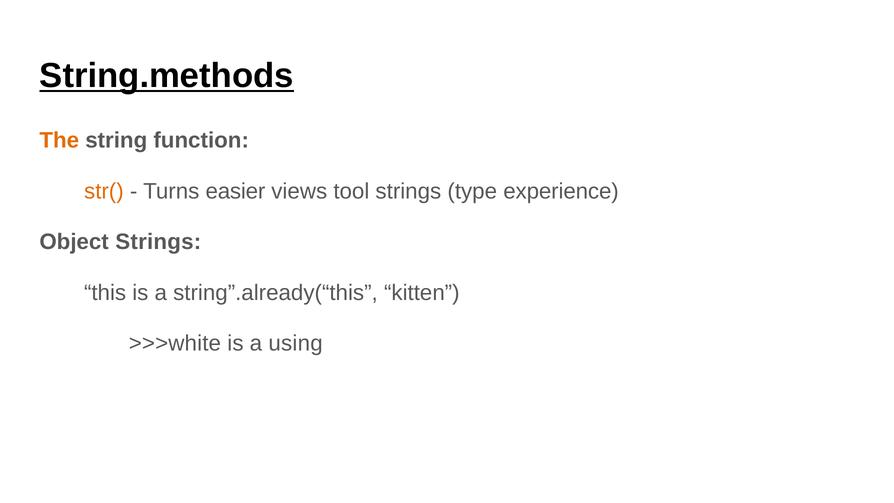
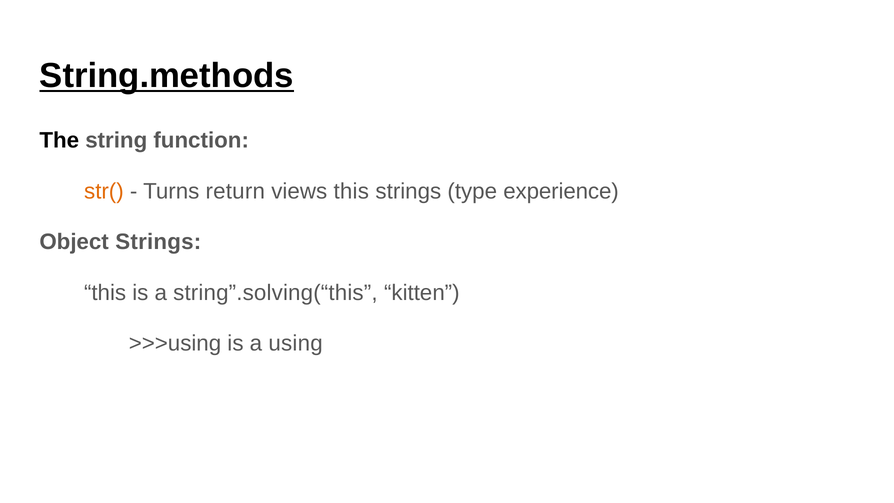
The colour: orange -> black
easier: easier -> return
views tool: tool -> this
string”.already(“this: string”.already(“this -> string”.solving(“this
>>>white: >>>white -> >>>using
